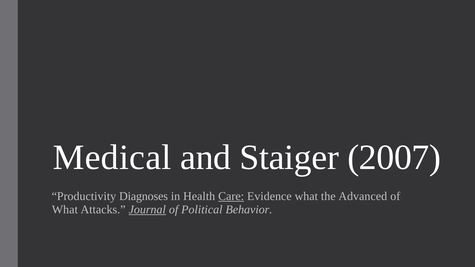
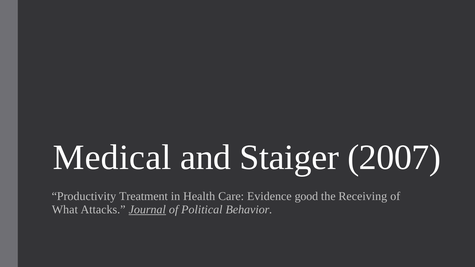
Diagnoses: Diagnoses -> Treatment
Care underline: present -> none
Evidence what: what -> good
Advanced: Advanced -> Receiving
